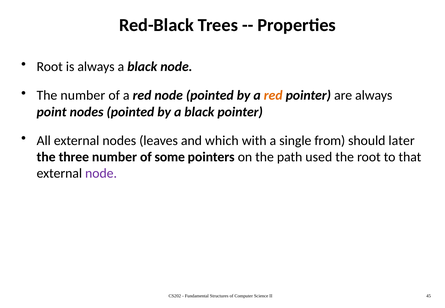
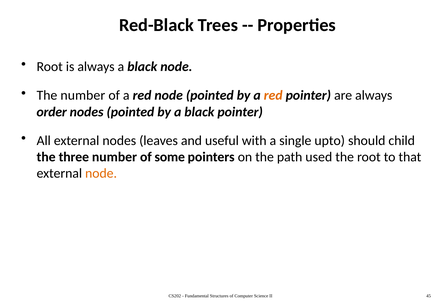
point: point -> order
which: which -> useful
from: from -> upto
later: later -> child
node at (101, 173) colour: purple -> orange
